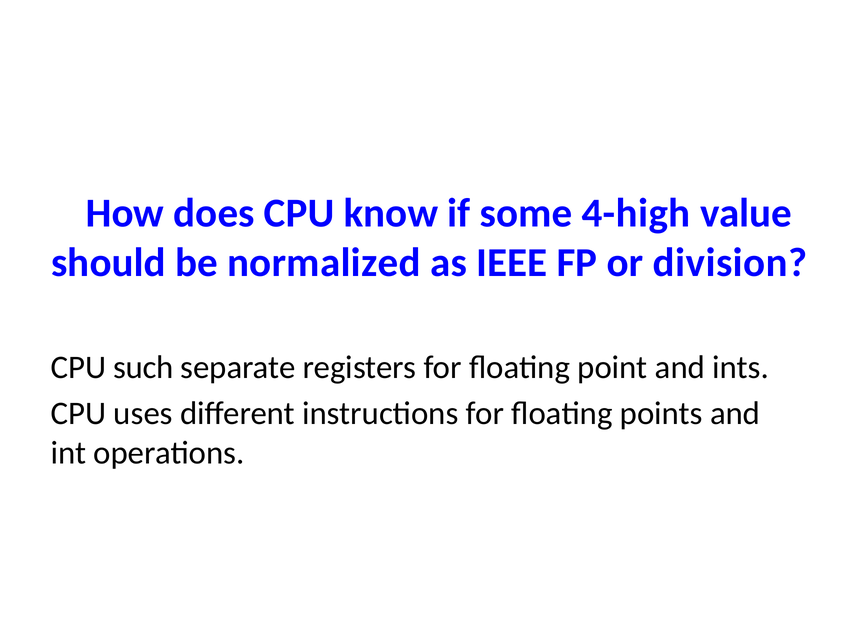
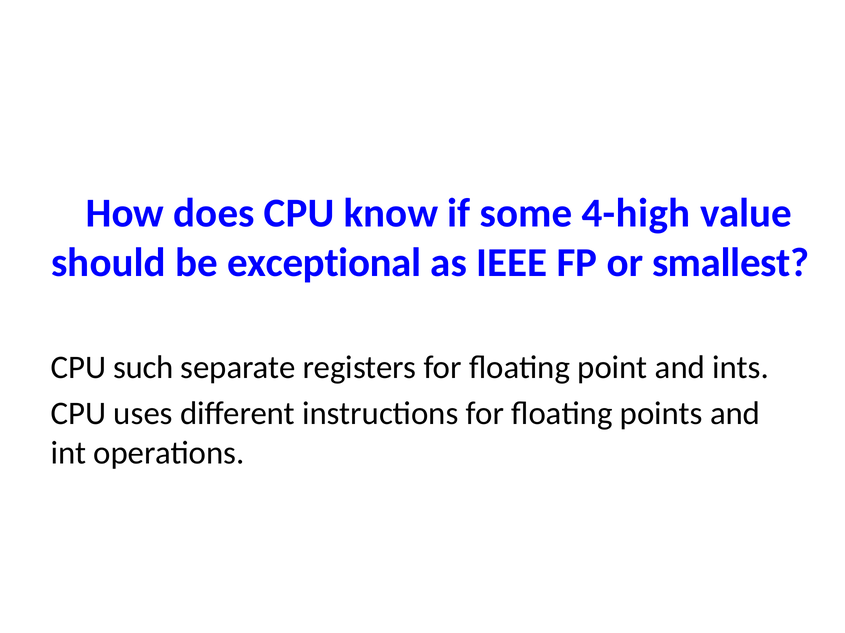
normalized: normalized -> exceptional
division: division -> smallest
